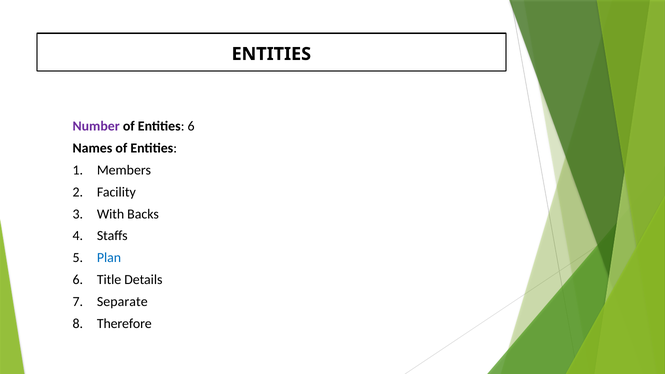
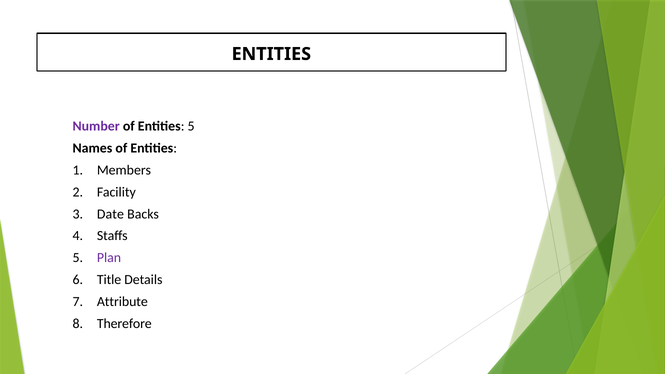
Entities 6: 6 -> 5
With: With -> Date
Plan colour: blue -> purple
Separate: Separate -> Attribute
